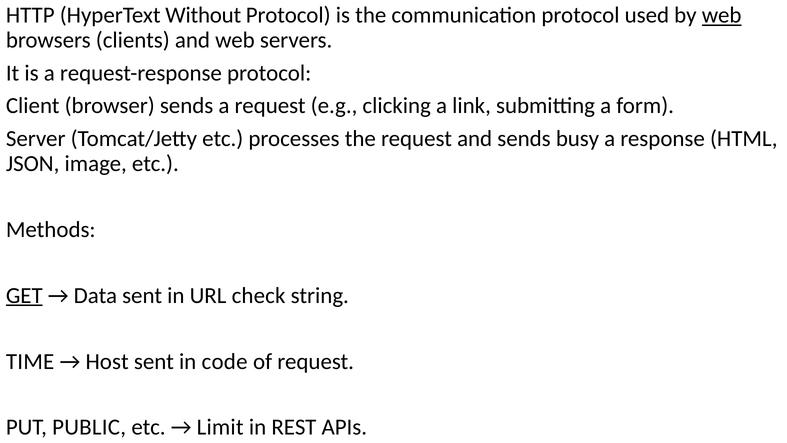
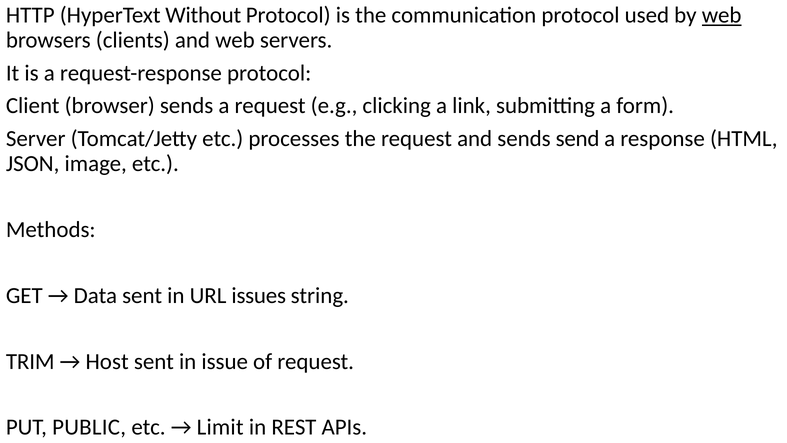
busy: busy -> send
GET underline: present -> none
check: check -> issues
TIME: TIME -> TRIM
code: code -> issue
